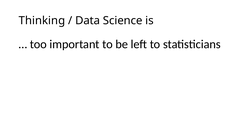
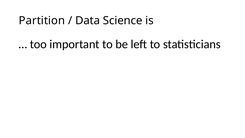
Thinking: Thinking -> Partition
